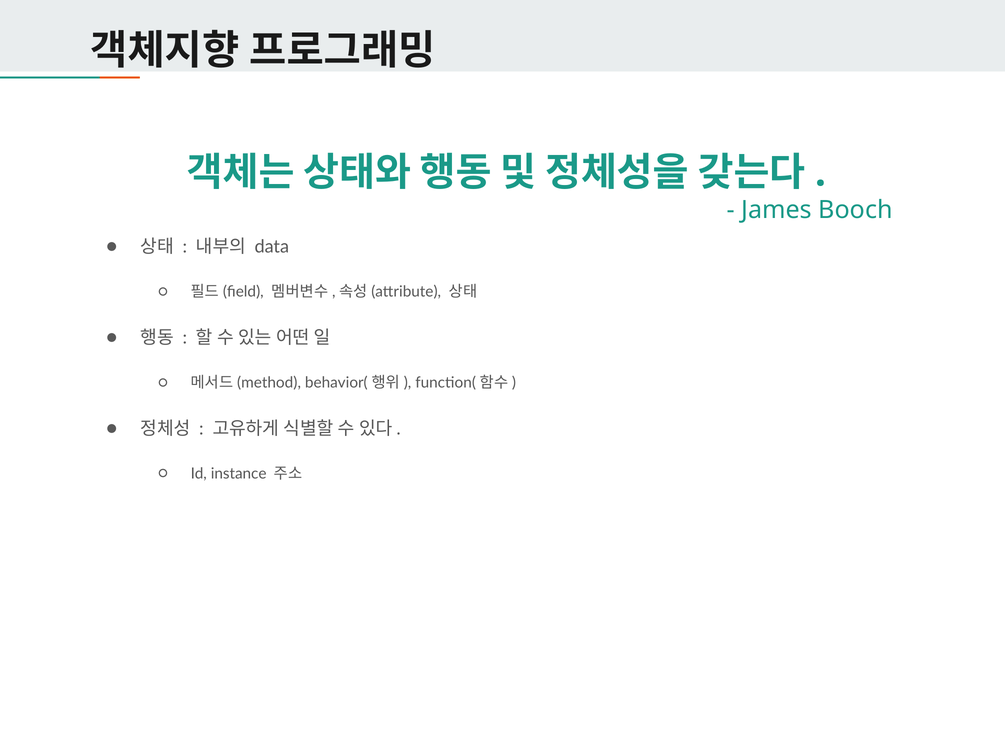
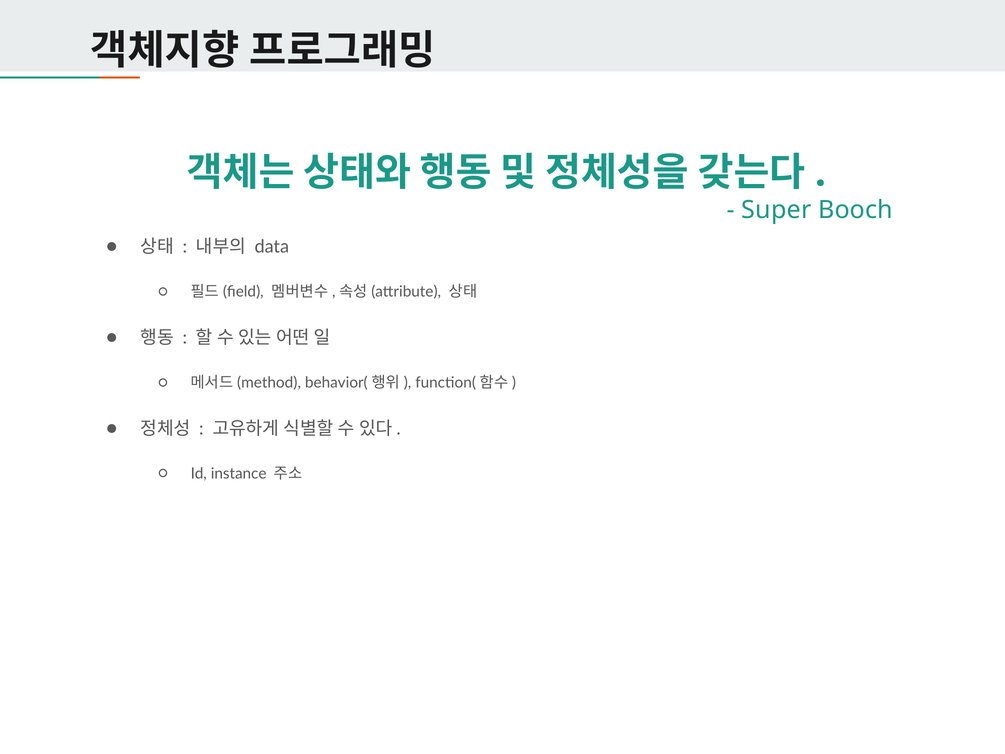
James: James -> Super
